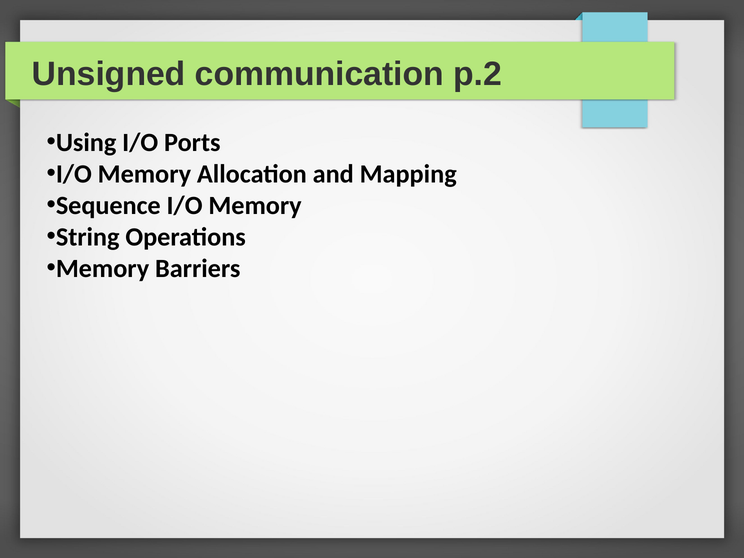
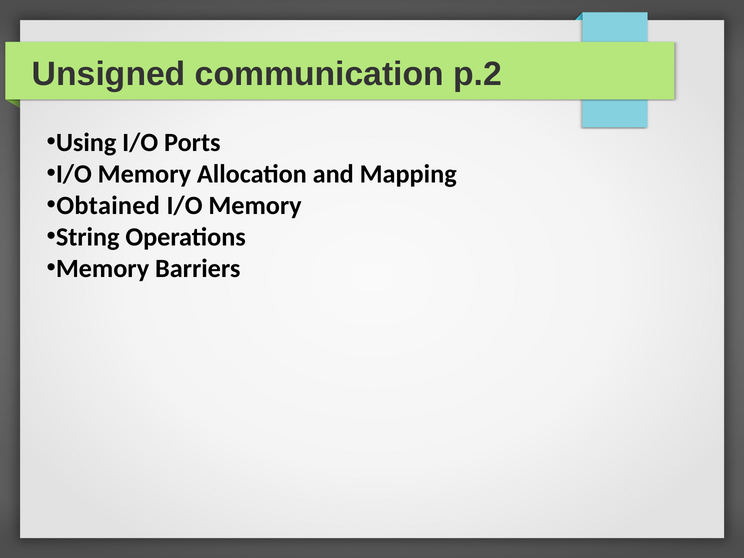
Sequence: Sequence -> Obtained
